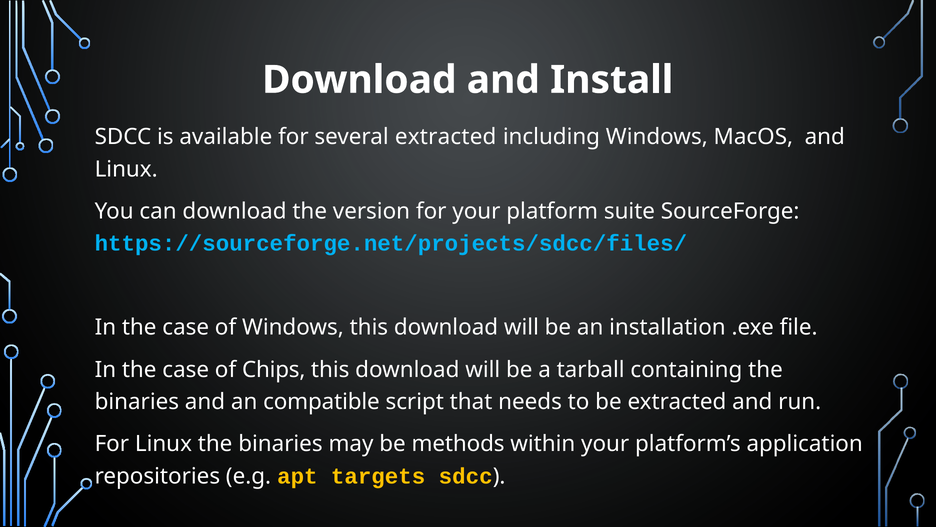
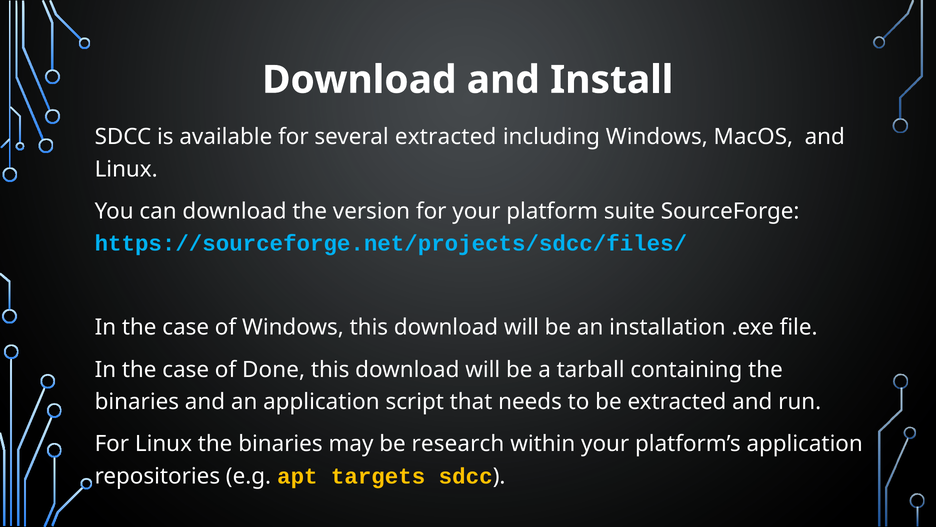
Chips: Chips -> Done
an compatible: compatible -> application
methods: methods -> research
